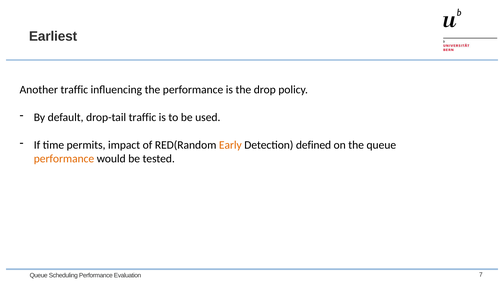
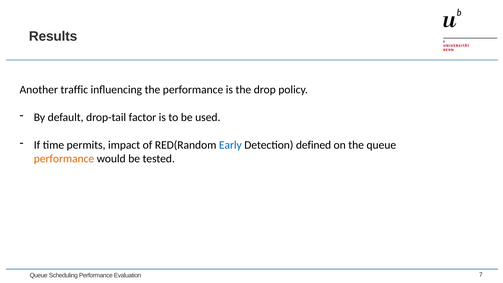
Earliest: Earliest -> Results
drop-tail traffic: traffic -> factor
Early colour: orange -> blue
